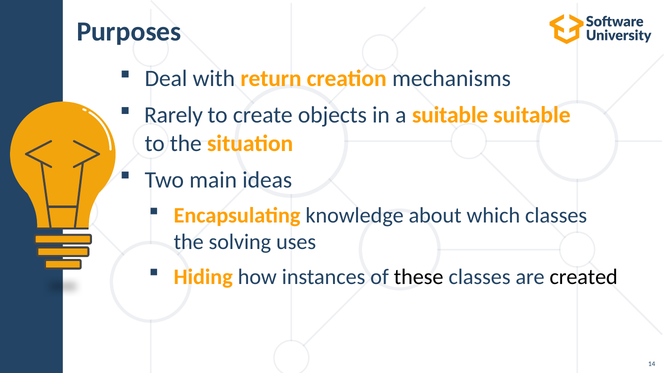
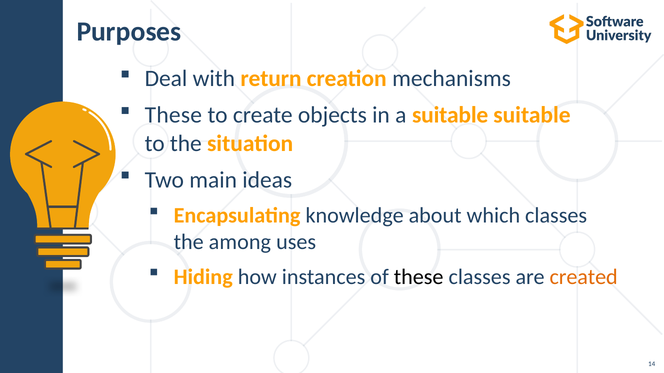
Rarely at (174, 115): Rarely -> These
solving: solving -> among
created colour: black -> orange
